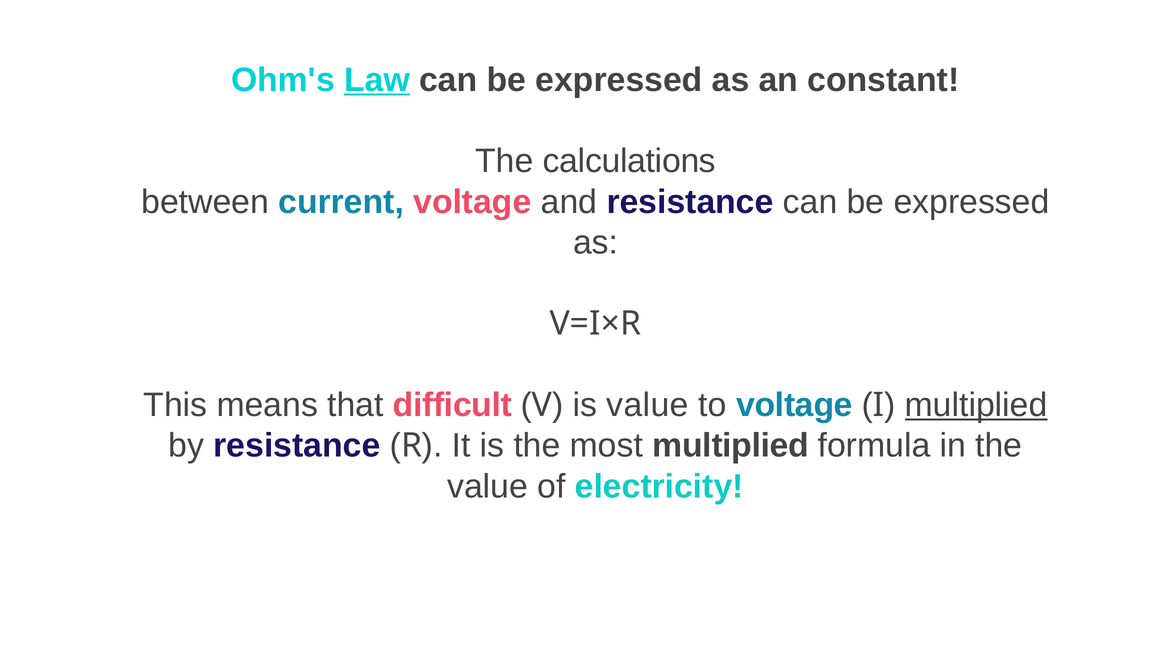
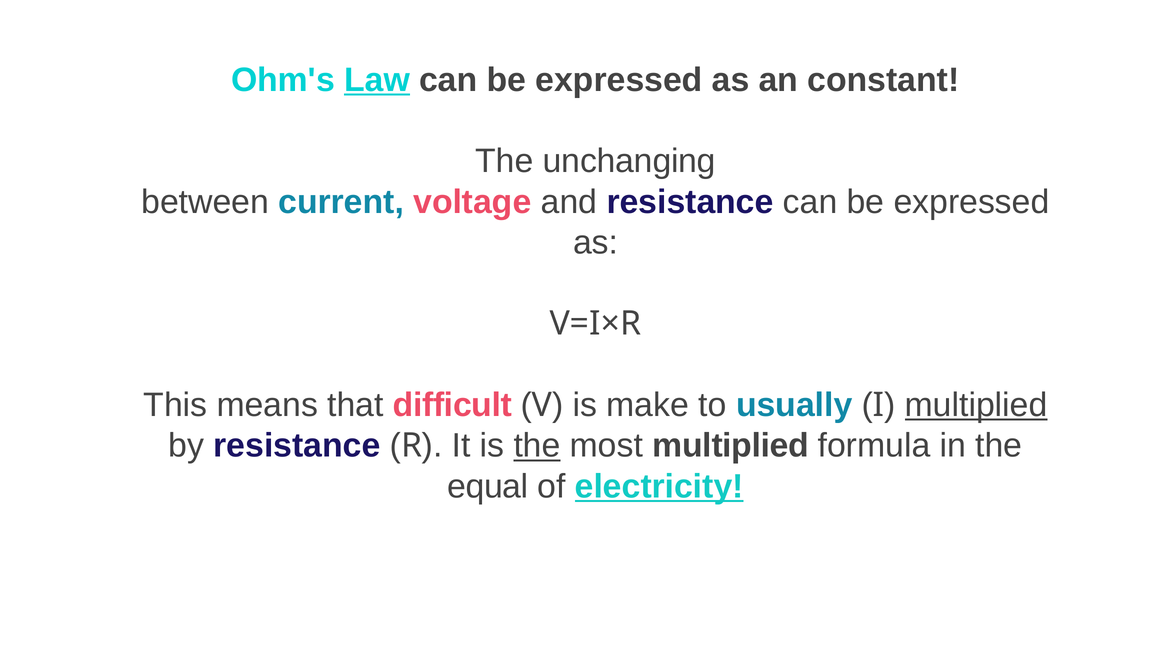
calculations: calculations -> unchanging
is value: value -> make
to voltage: voltage -> usually
the at (537, 445) underline: none -> present
value at (488, 486): value -> equal
electricity underline: none -> present
